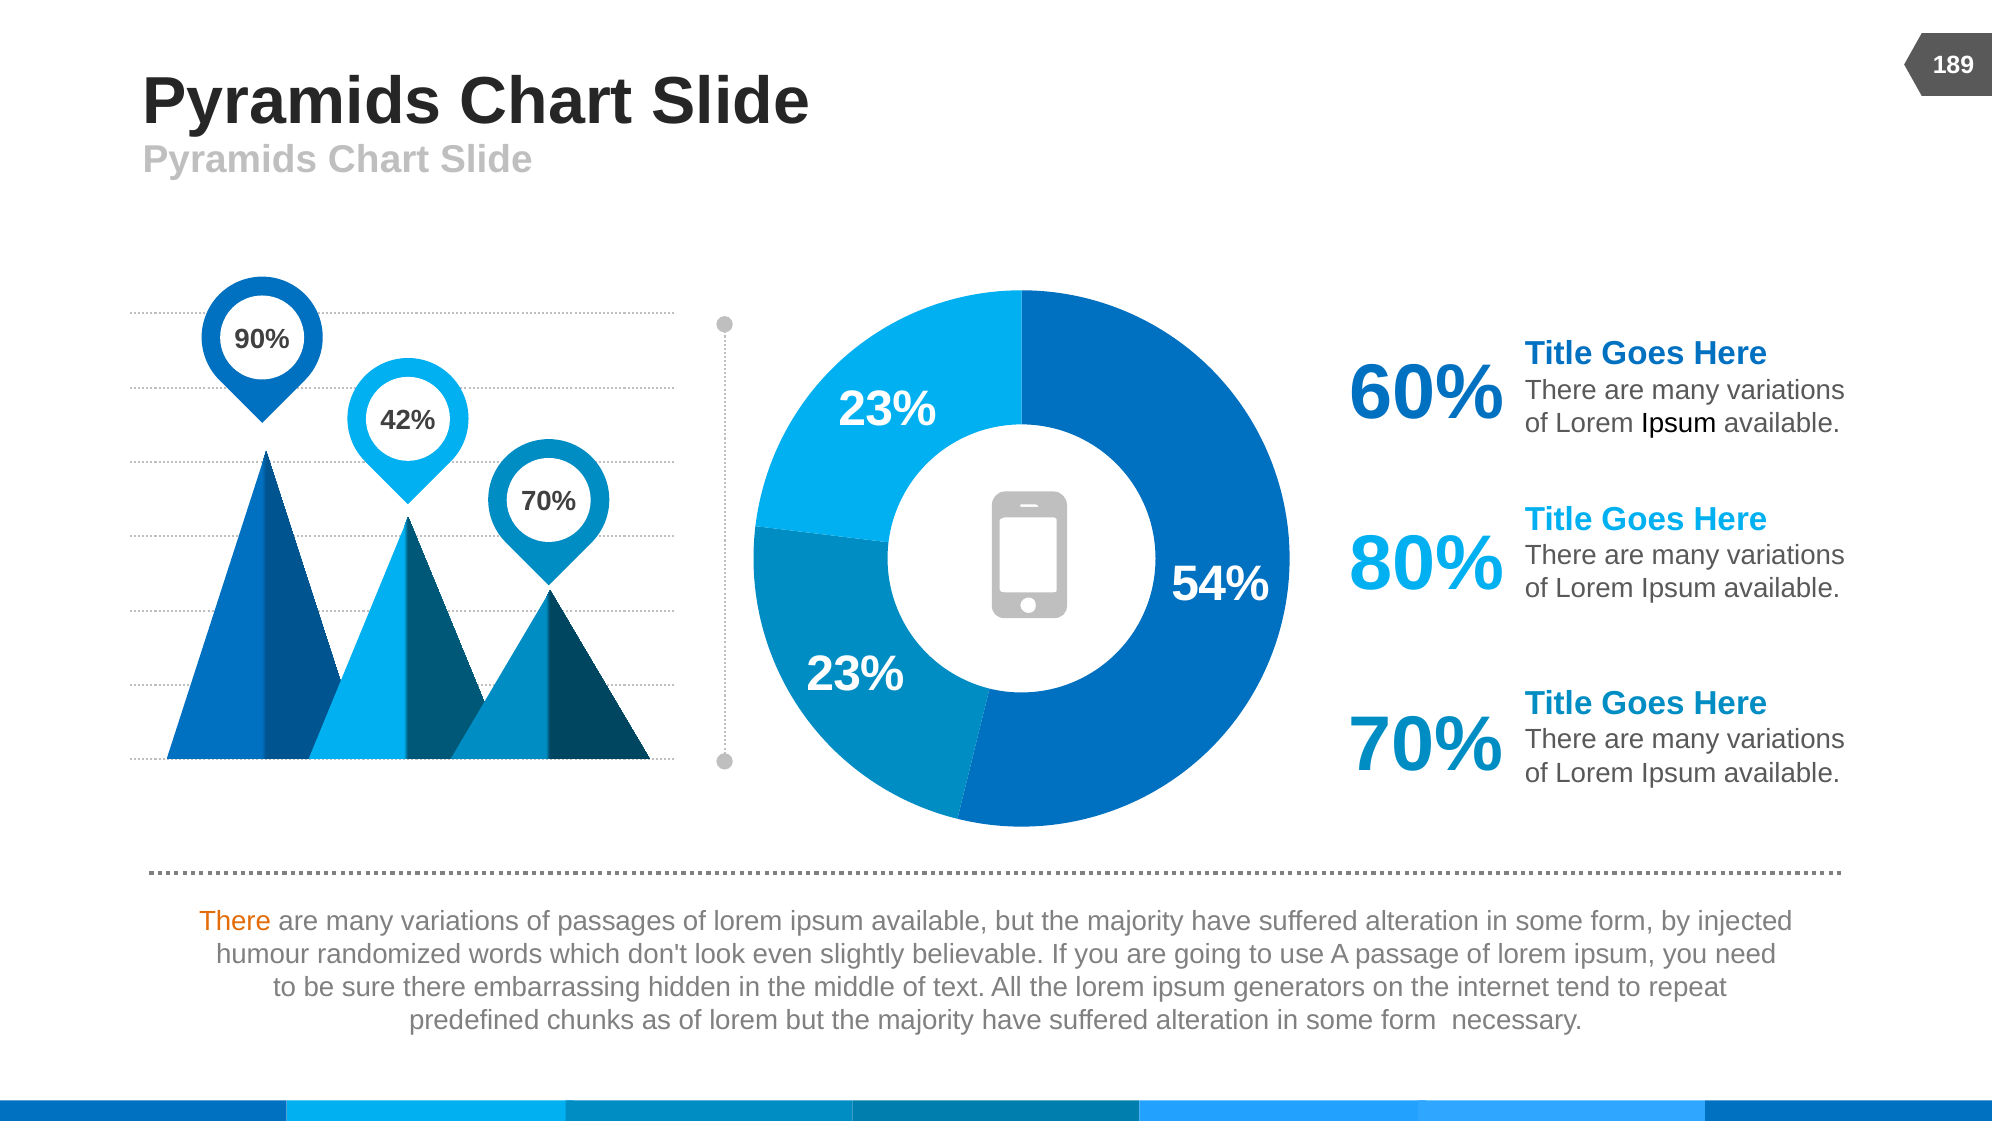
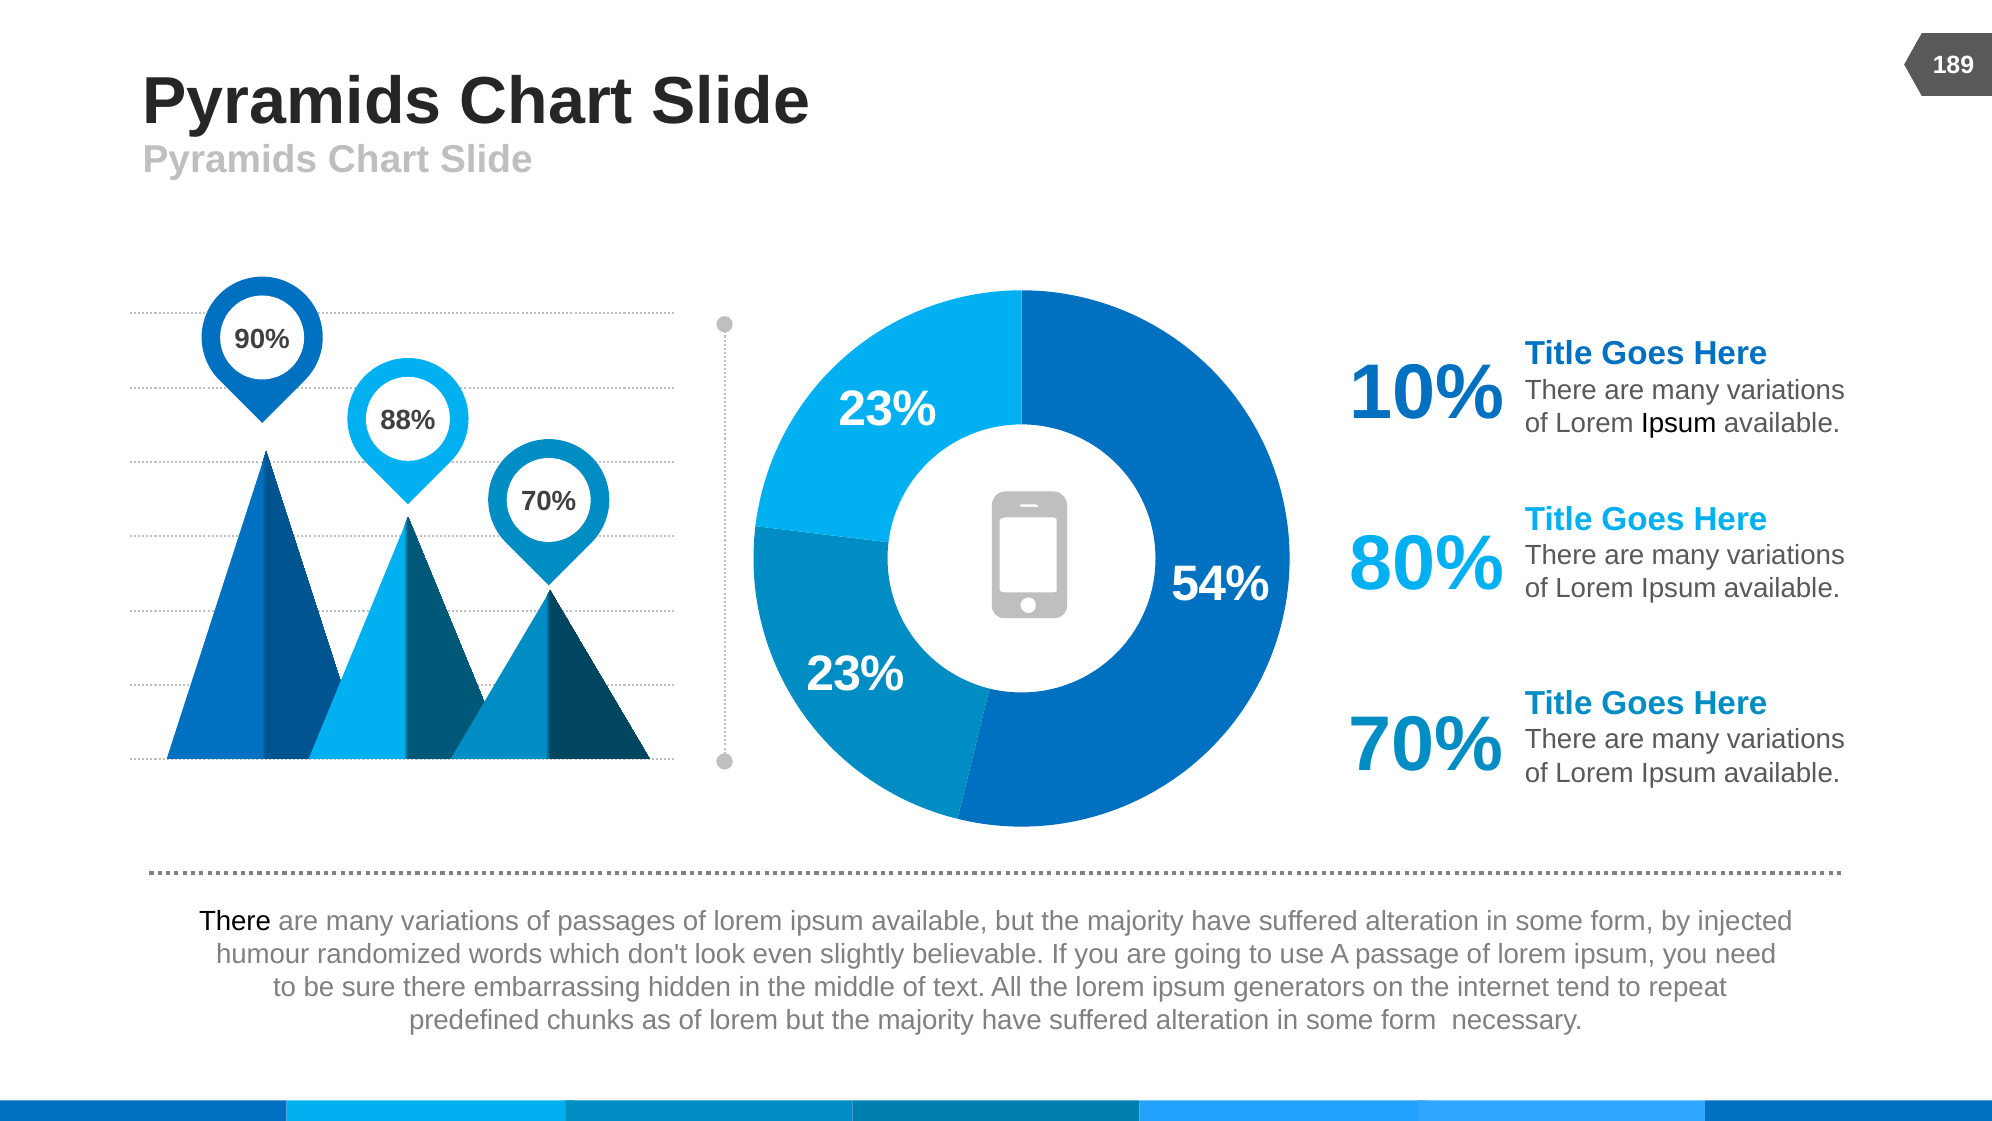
60%: 60% -> 10%
42%: 42% -> 88%
There at (235, 921) colour: orange -> black
